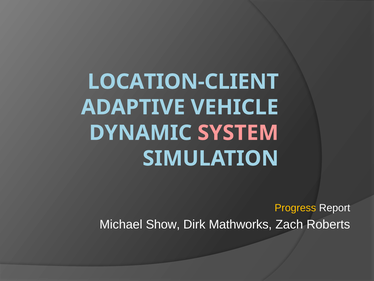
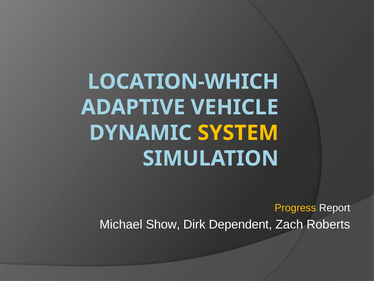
LOCATION-CLIENT: LOCATION-CLIENT -> LOCATION-WHICH
SYSTEM colour: pink -> yellow
Mathworks: Mathworks -> Dependent
